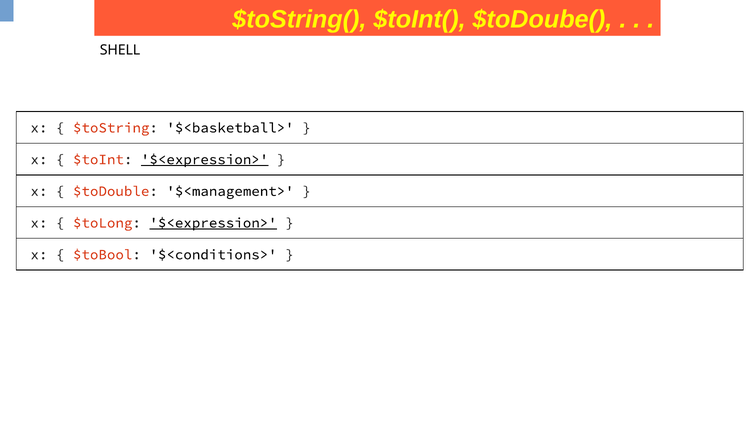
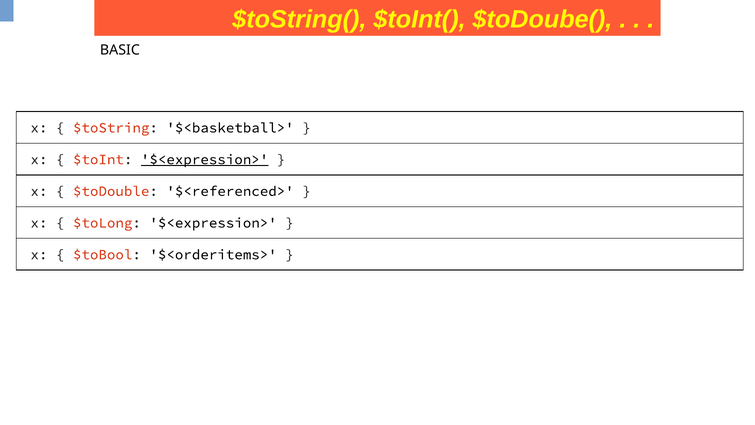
SHELL: SHELL -> BASIC
$<management>: $<management> -> $<referenced>
$<expression> at (213, 223) underline: present -> none
$<conditions>: $<conditions> -> $<orderitems>
